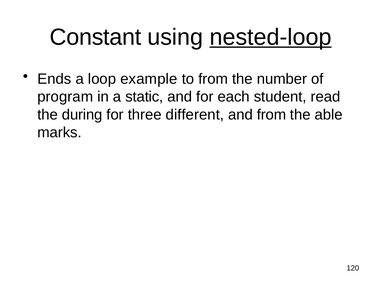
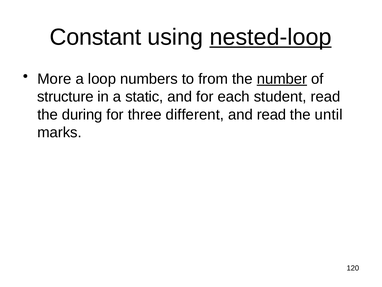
Ends: Ends -> More
example: example -> numbers
number underline: none -> present
program: program -> structure
and from: from -> read
able: able -> until
